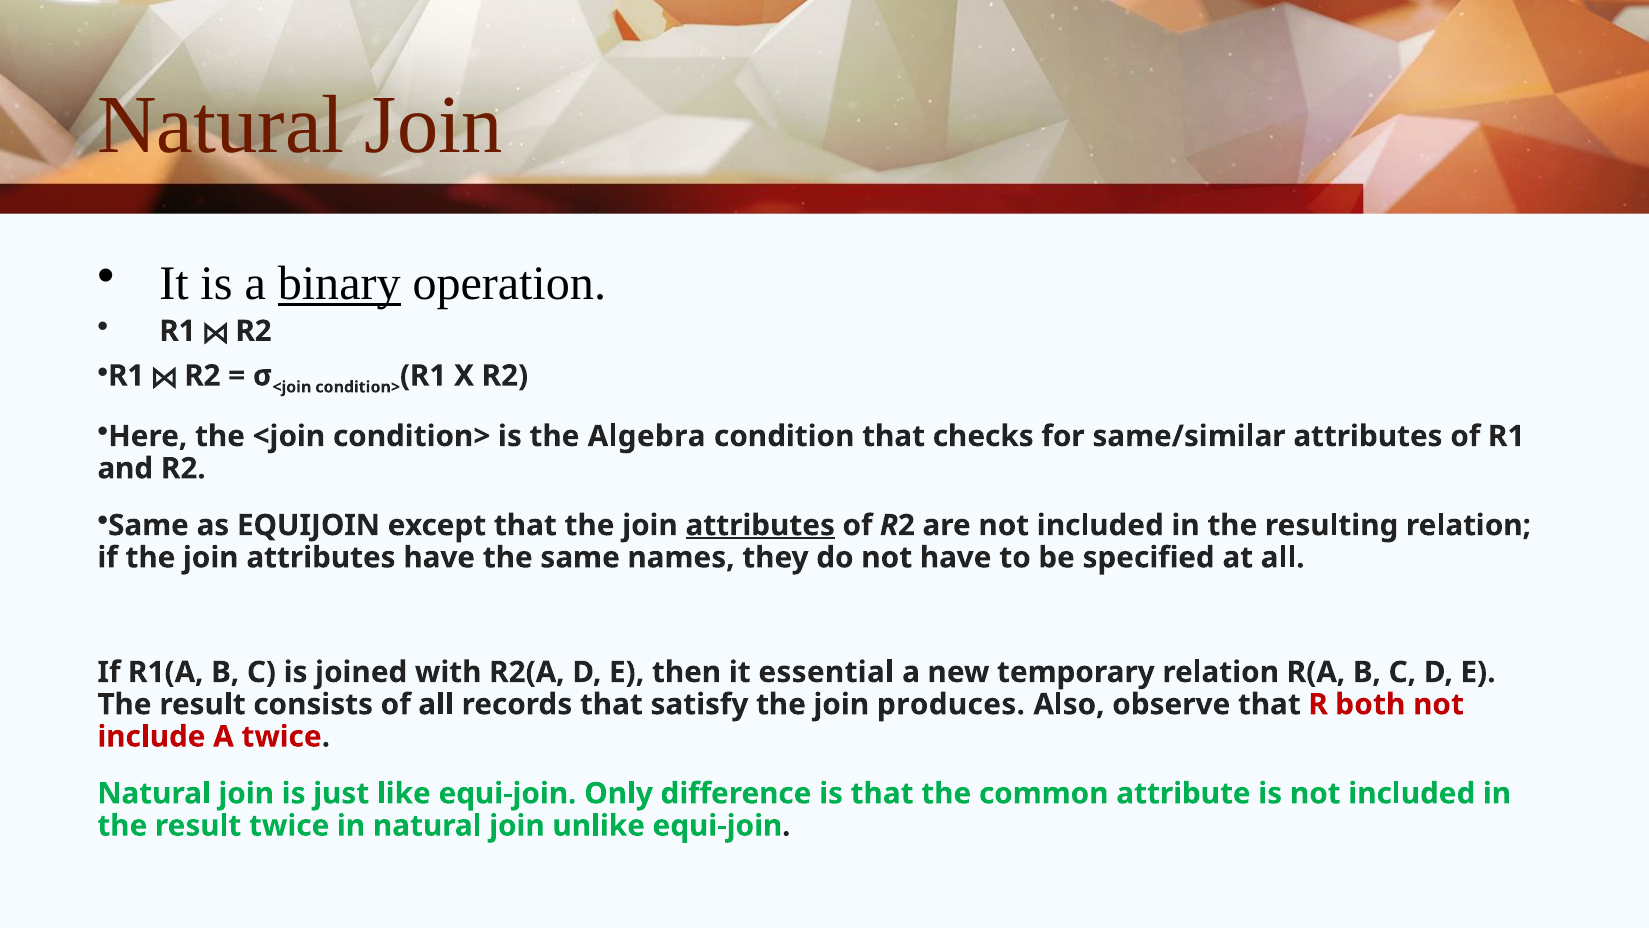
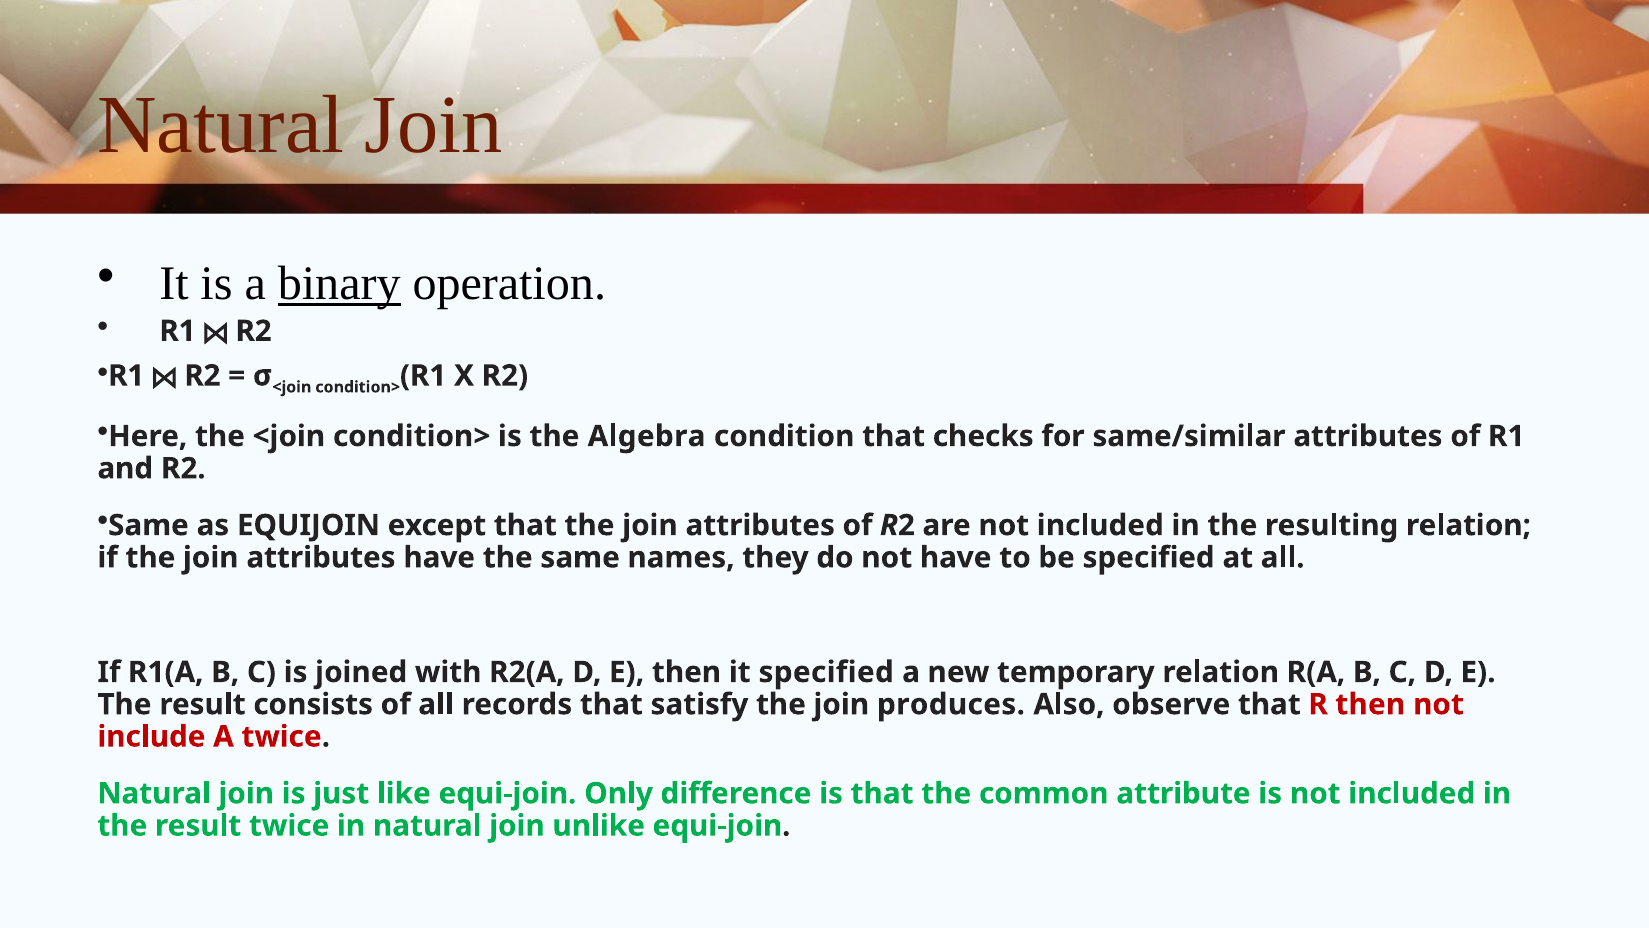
attributes at (760, 525) underline: present -> none
it essential: essential -> specified
R both: both -> then
